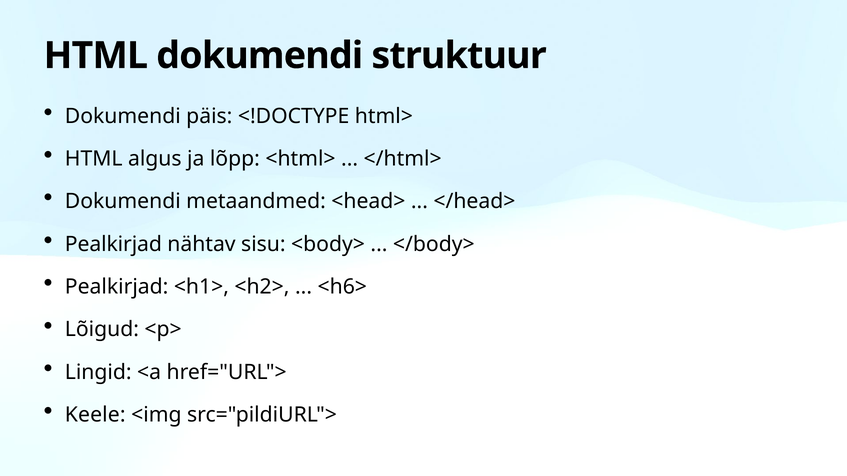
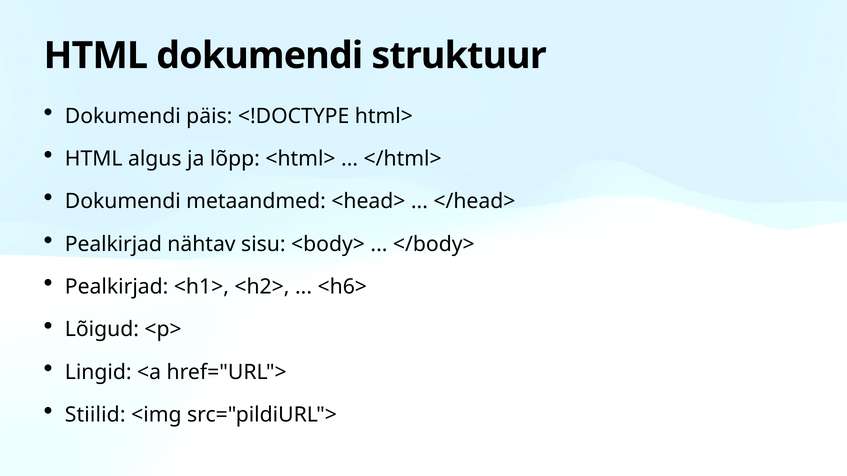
Keele: Keele -> Stiilid
